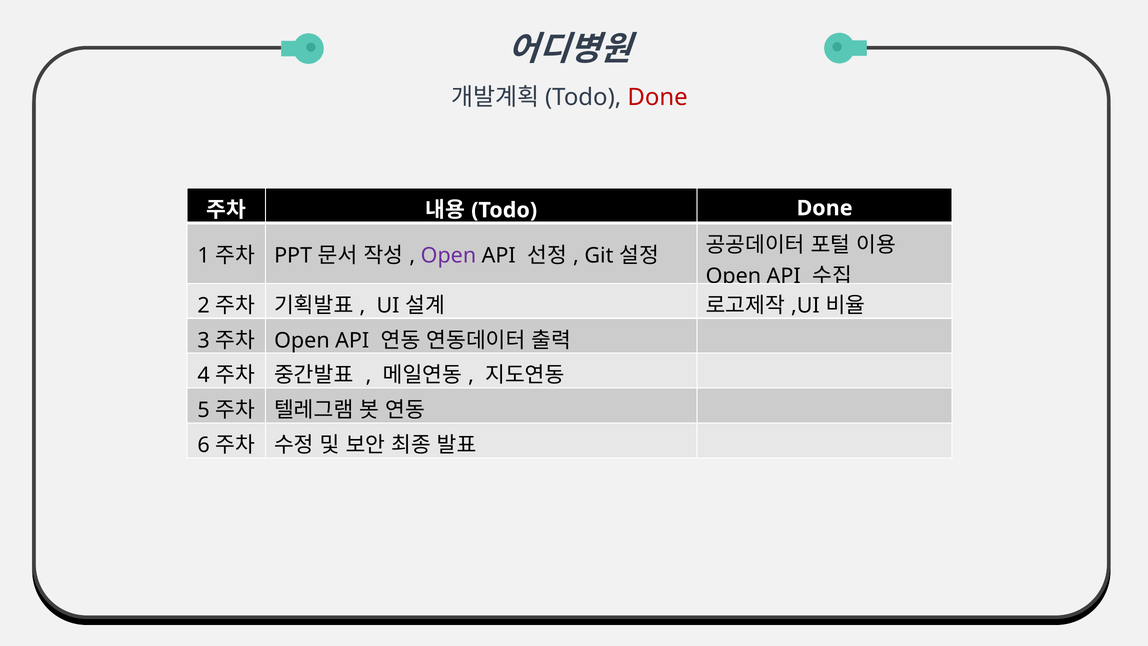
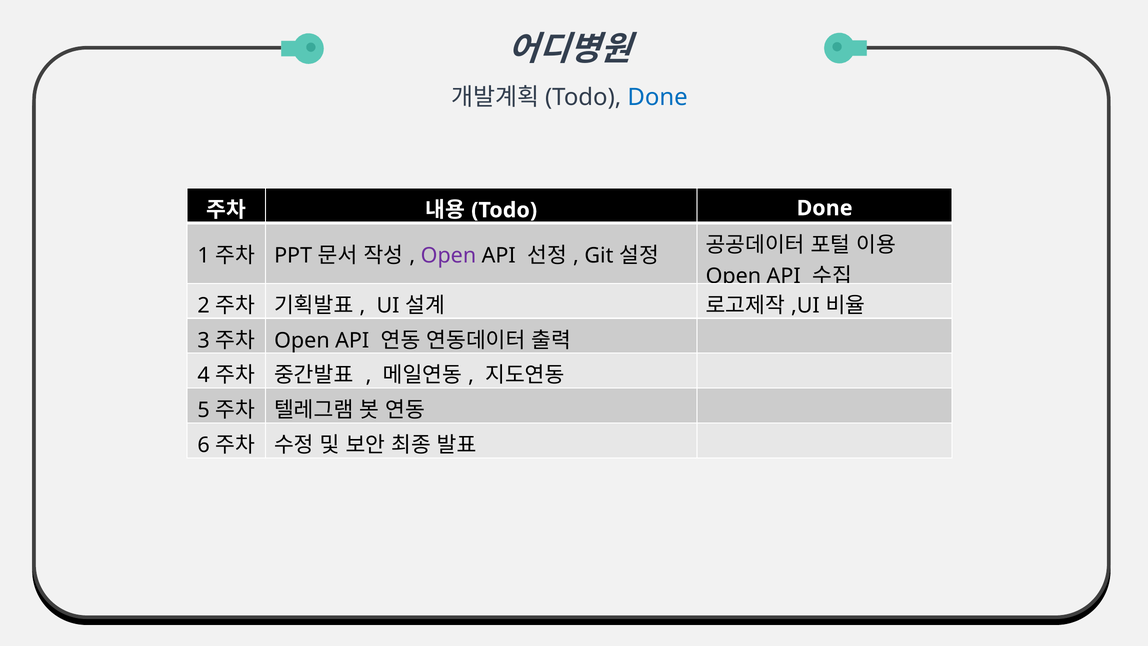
Done at (658, 97) colour: red -> blue
